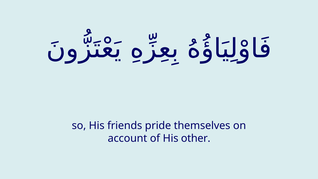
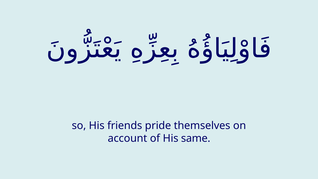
other: other -> same
